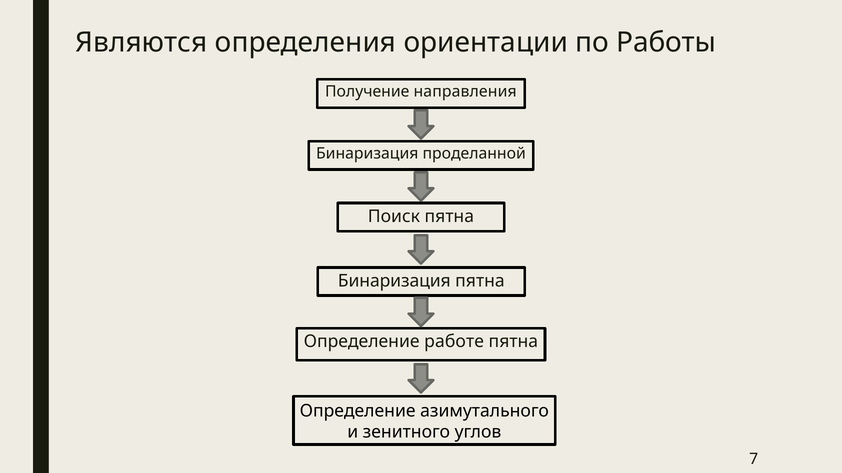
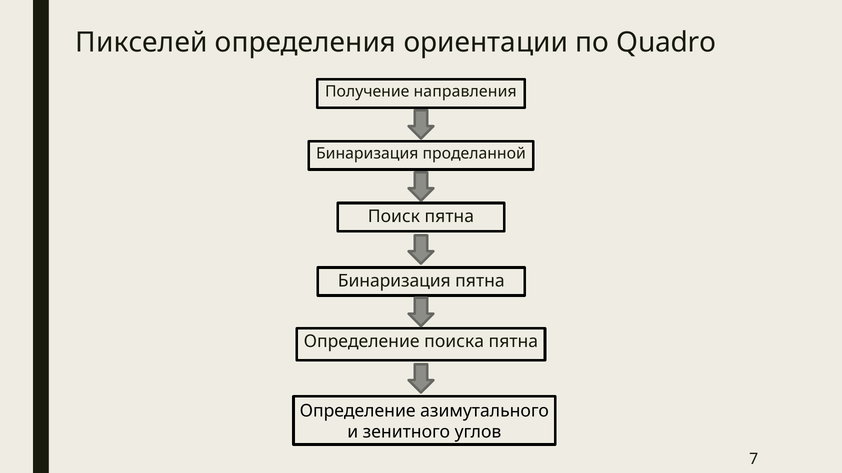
Являются: Являются -> Пикселей
Работы: Работы -> Quadro
работе: работе -> поиска
